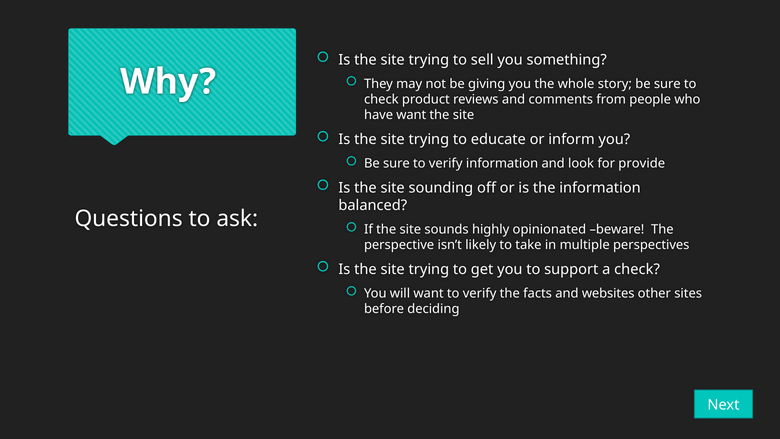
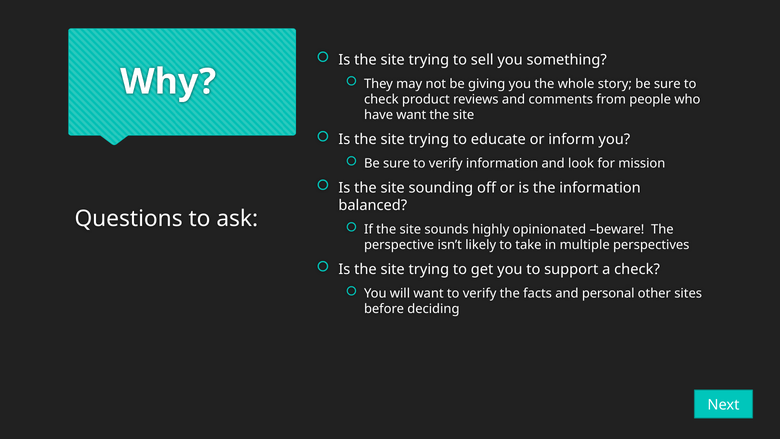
provide: provide -> mission
websites: websites -> personal
